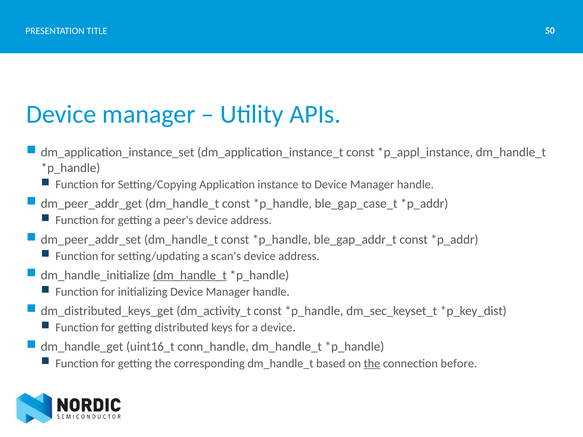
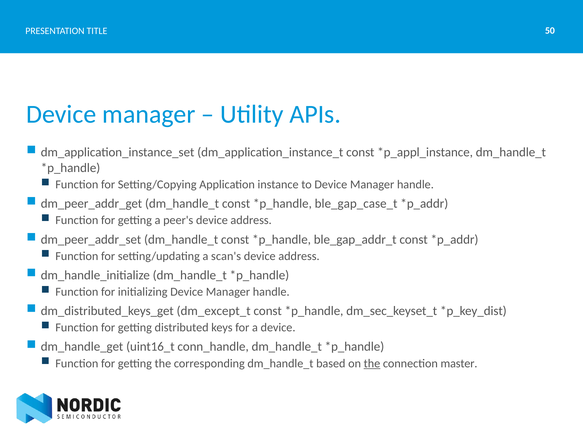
dm_handle_t at (190, 275) underline: present -> none
dm_activity_t: dm_activity_t -> dm_except_t
before: before -> master
